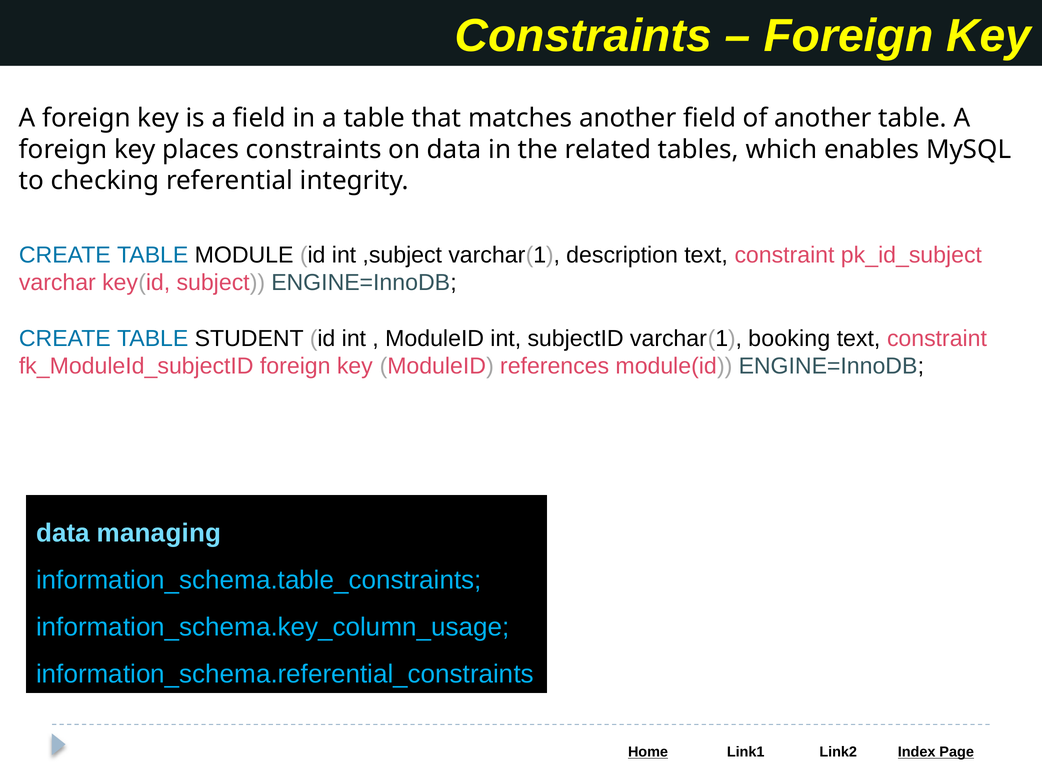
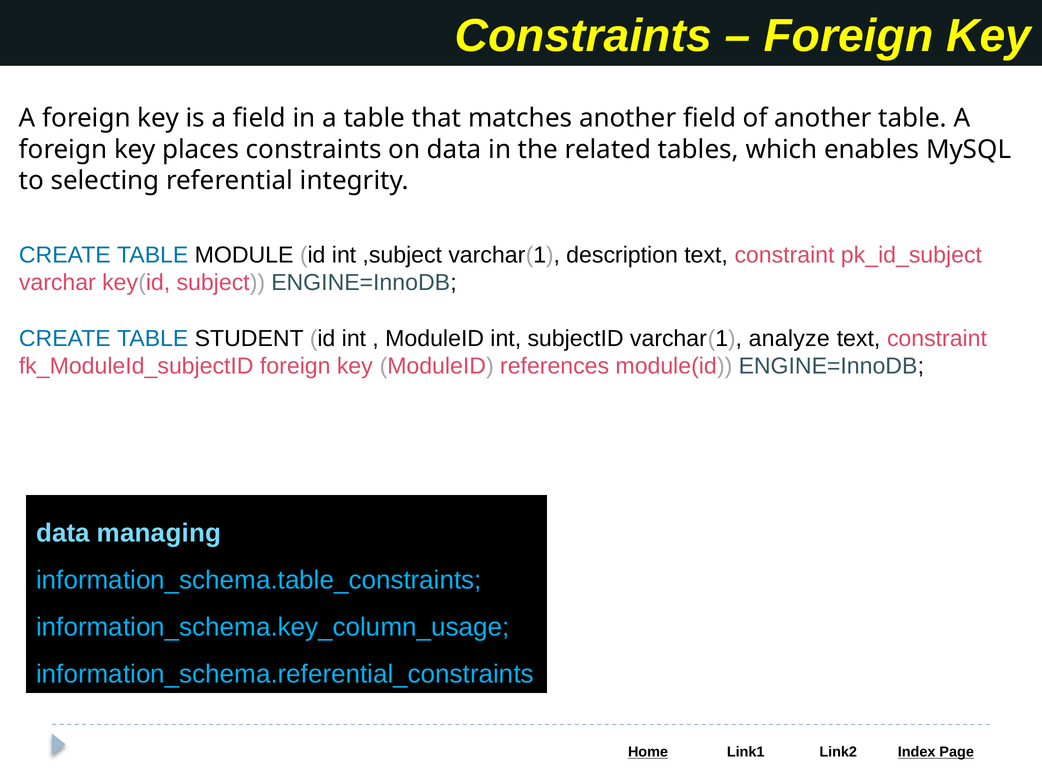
checking: checking -> selecting
booking: booking -> analyze
